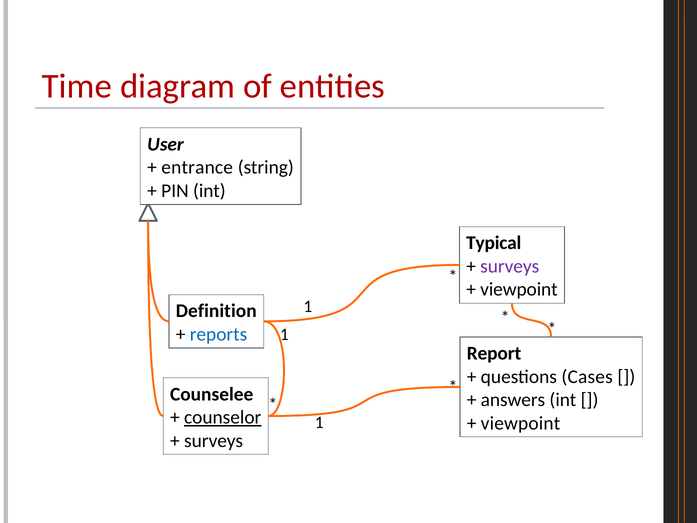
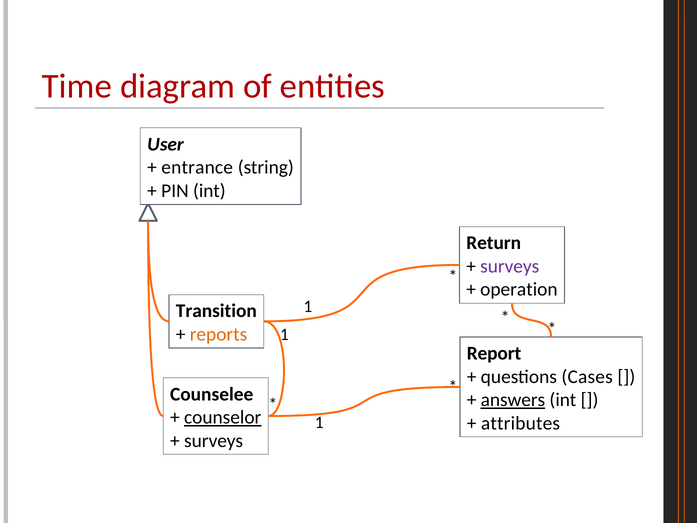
Typical: Typical -> Return
viewpoint at (519, 289): viewpoint -> operation
Definition: Definition -> Transition
reports colour: blue -> orange
answers underline: none -> present
viewpoint at (520, 423): viewpoint -> attributes
